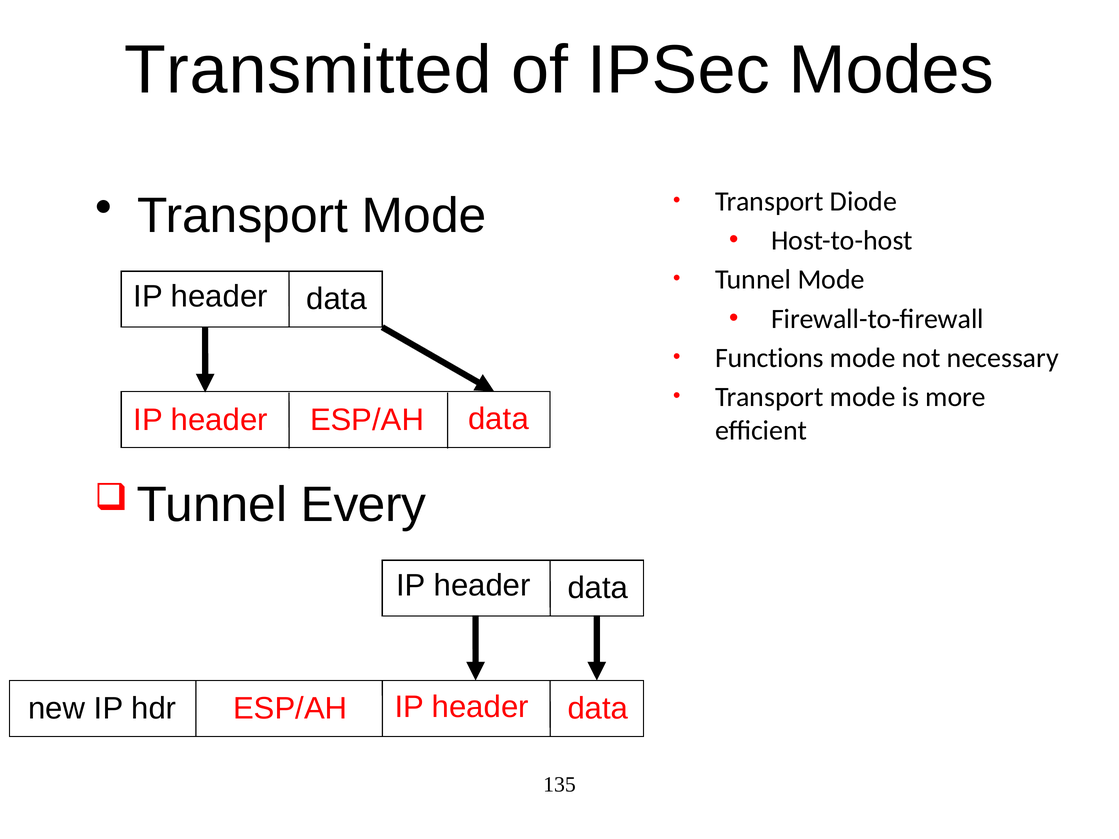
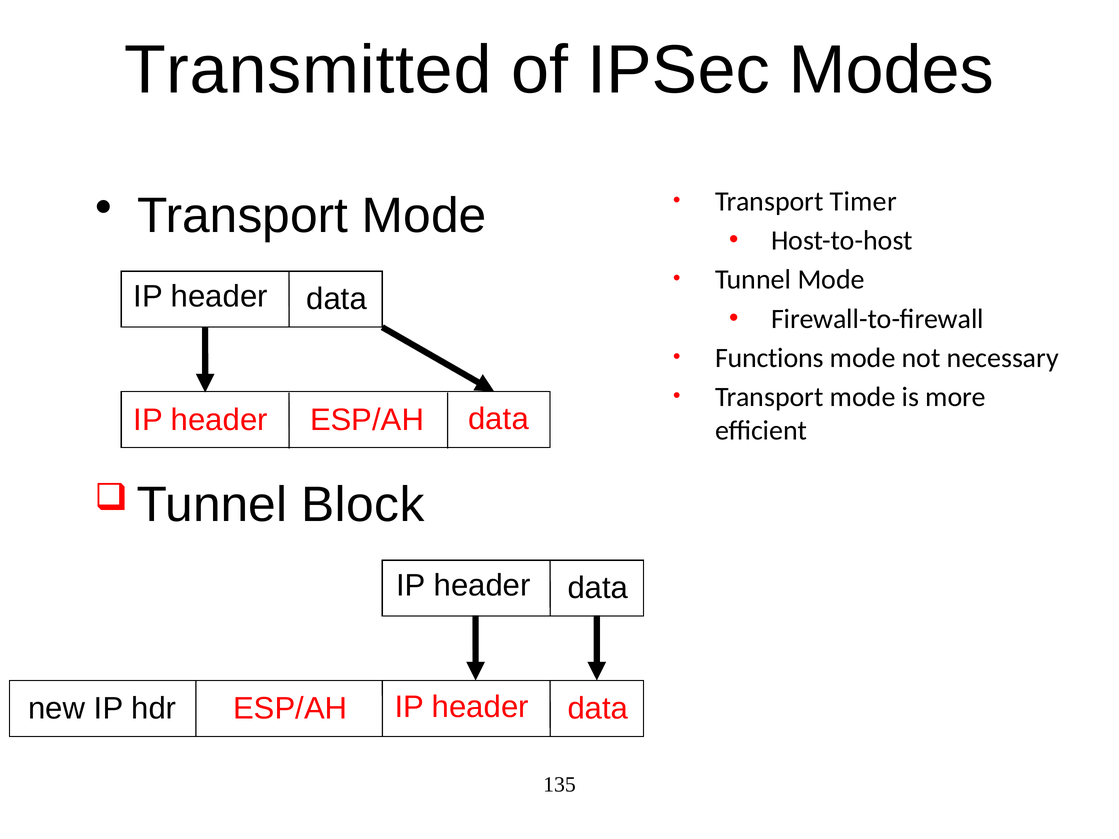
Diode: Diode -> Timer
Every: Every -> Block
